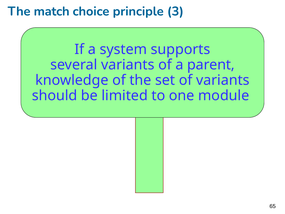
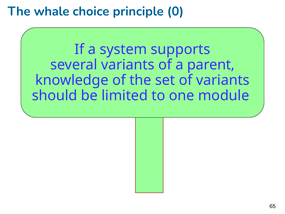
match: match -> whale
3: 3 -> 0
